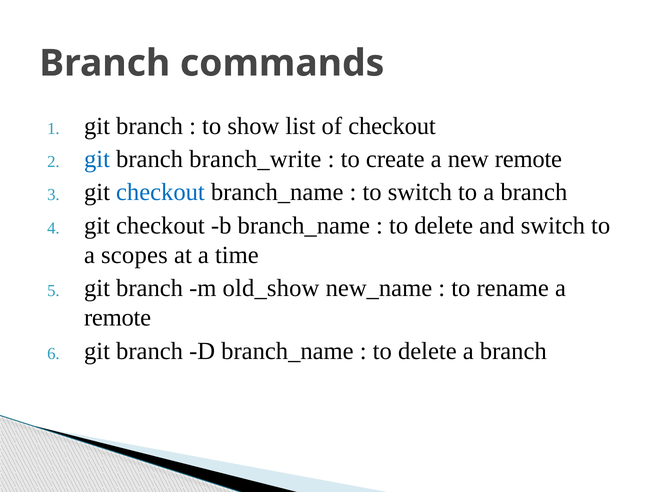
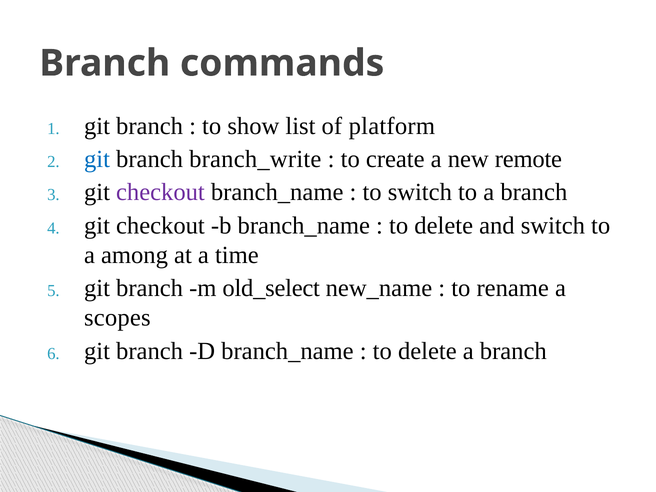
of checkout: checkout -> platform
checkout at (160, 192) colour: blue -> purple
scopes: scopes -> among
old_show: old_show -> old_select
remote at (118, 318): remote -> scopes
